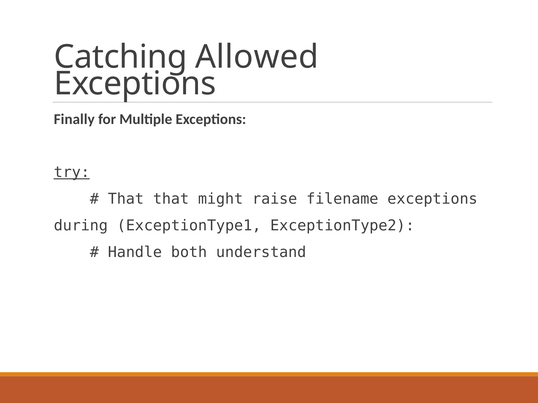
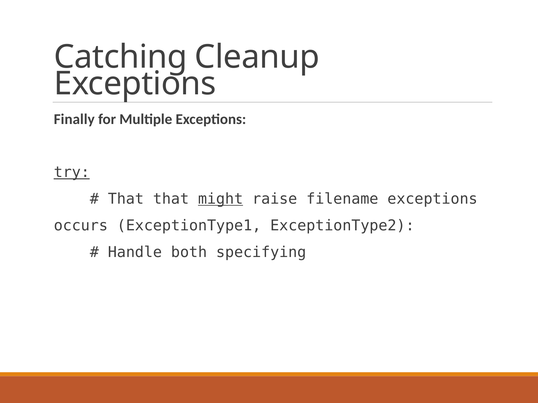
Allowed: Allowed -> Cleanup
might underline: none -> present
during: during -> occurs
understand: understand -> specifying
